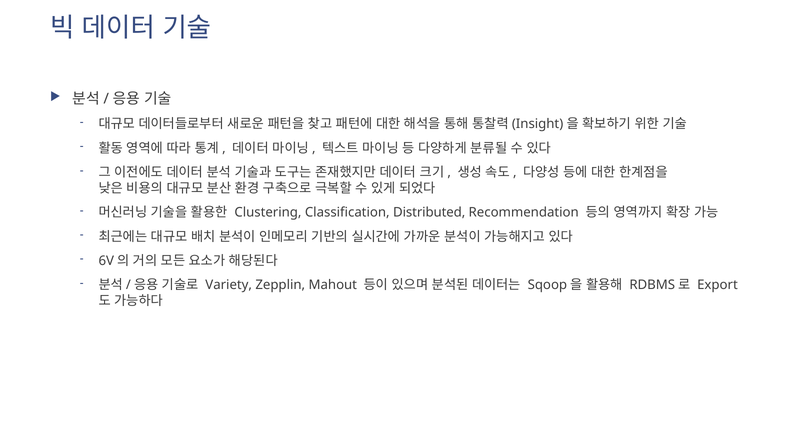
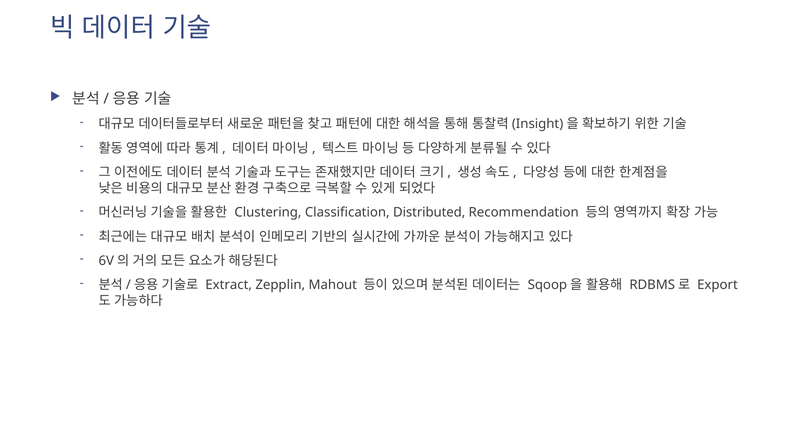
Variety: Variety -> Extract
